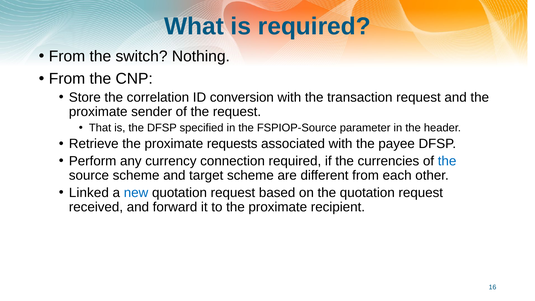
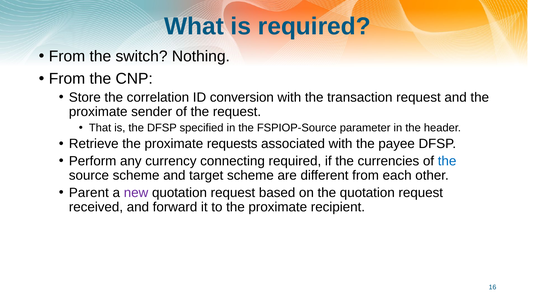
connection: connection -> connecting
Linked: Linked -> Parent
new colour: blue -> purple
